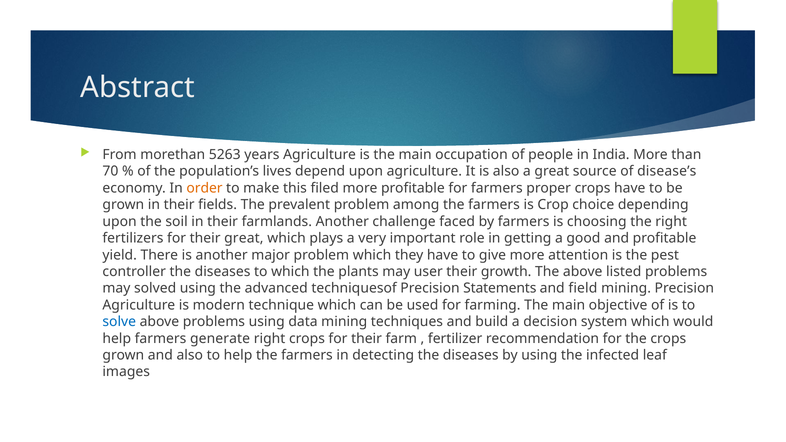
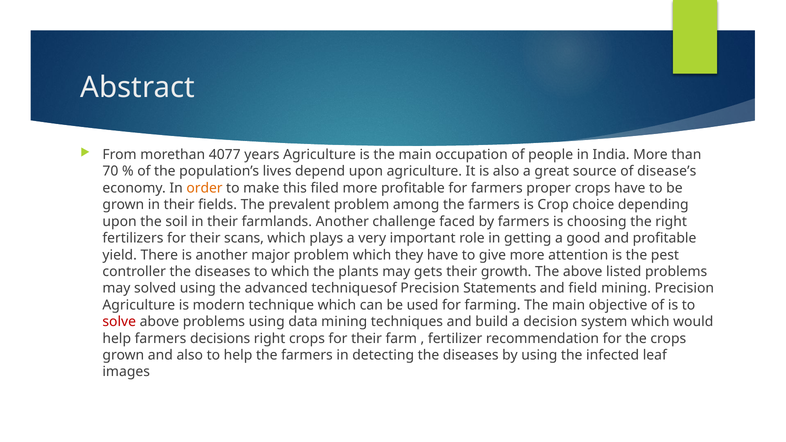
5263: 5263 -> 4077
their great: great -> scans
user: user -> gets
solve colour: blue -> red
generate: generate -> decisions
